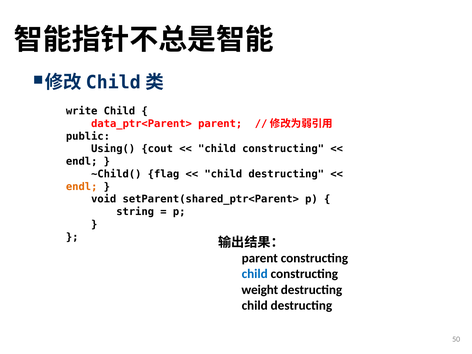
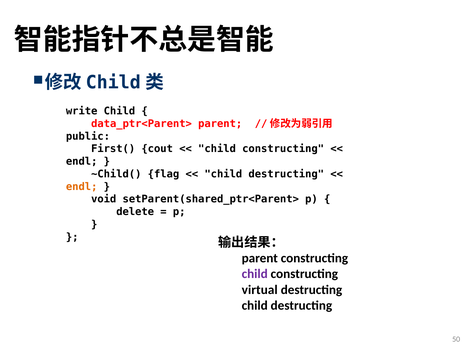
Using(: Using( -> First(
string: string -> delete
child at (255, 274) colour: blue -> purple
weight: weight -> virtual
